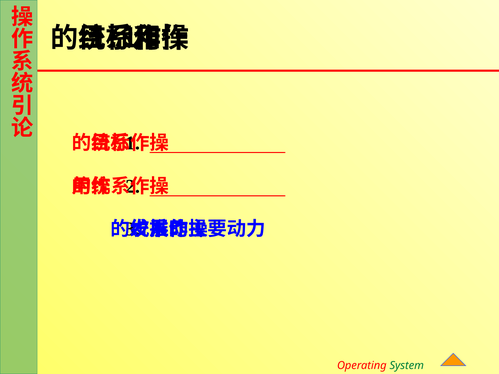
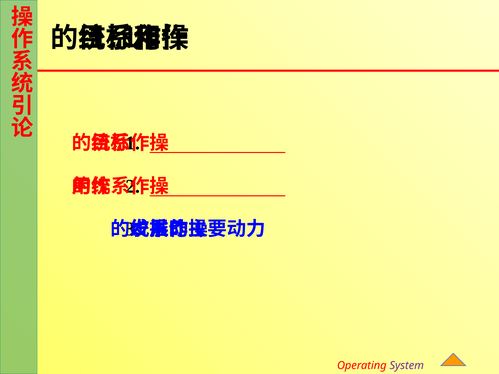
System colour: green -> purple
